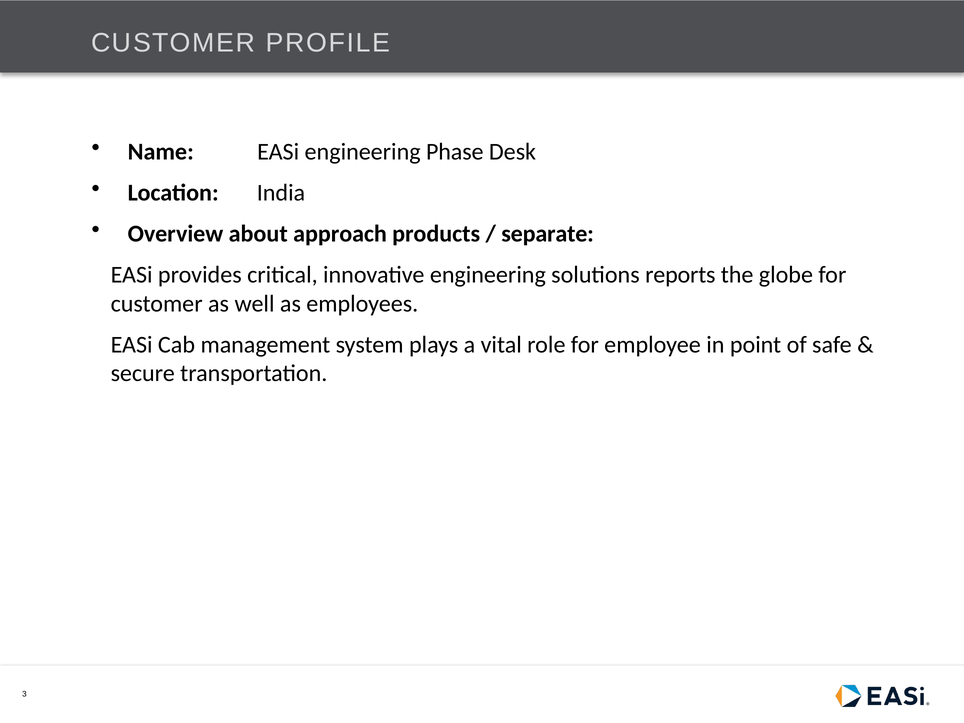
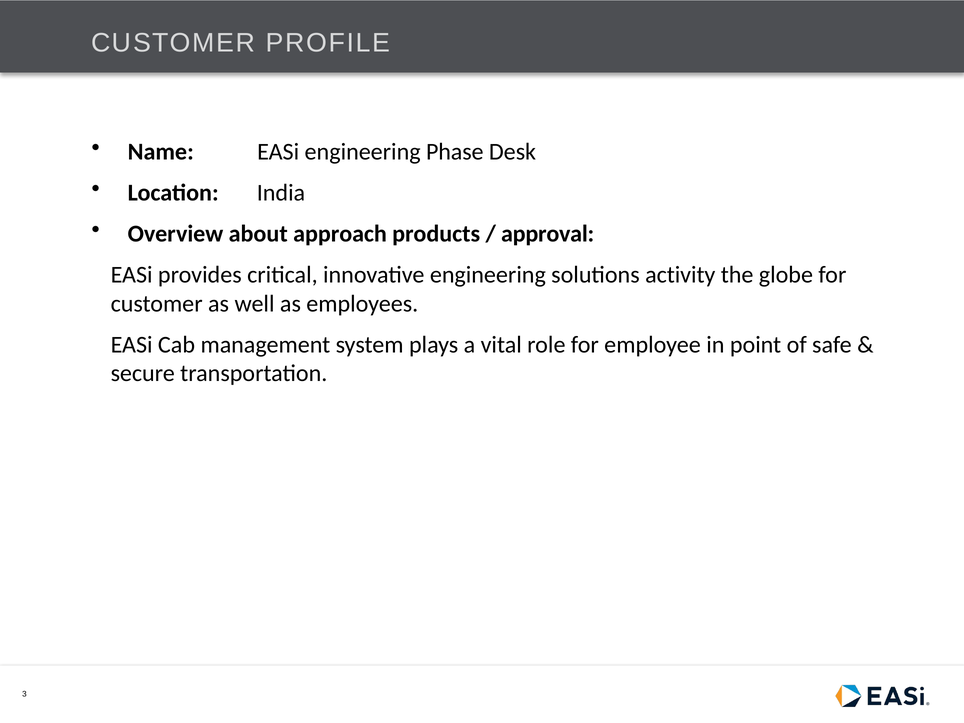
separate: separate -> approval
reports: reports -> activity
